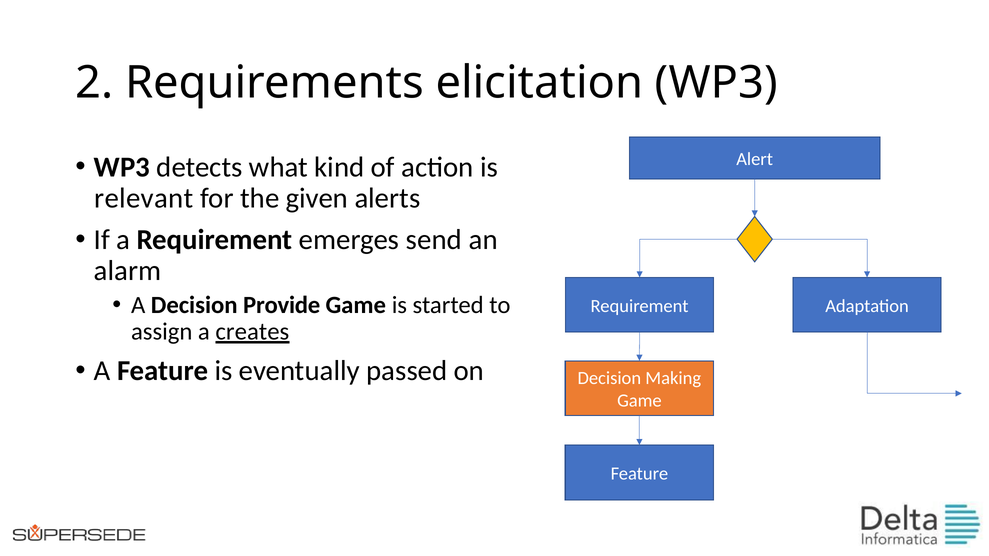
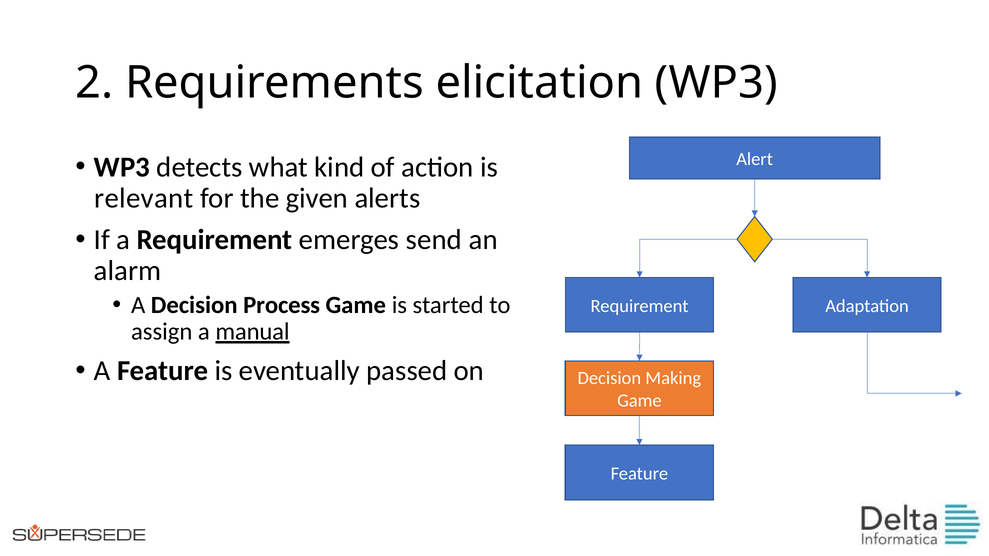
Provide: Provide -> Process
creates: creates -> manual
